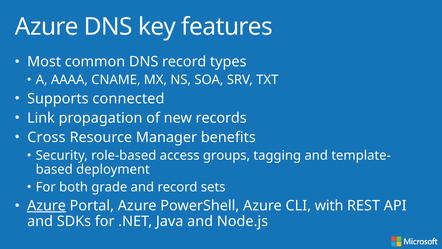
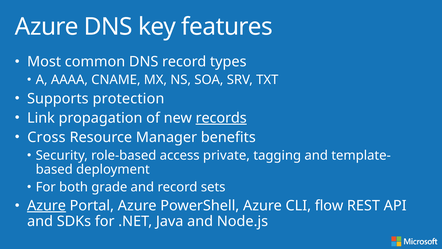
connected: connected -> protection
records underline: none -> present
groups: groups -> private
with: with -> flow
